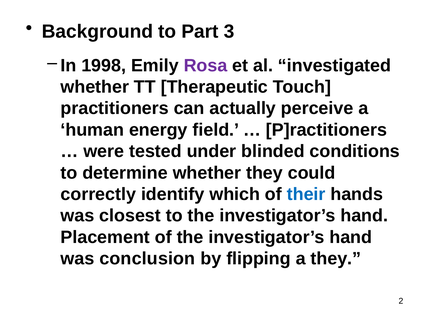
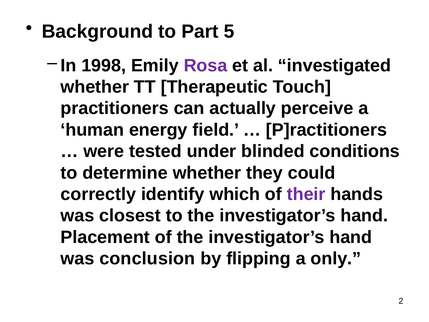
3: 3 -> 5
their colour: blue -> purple
a they: they -> only
